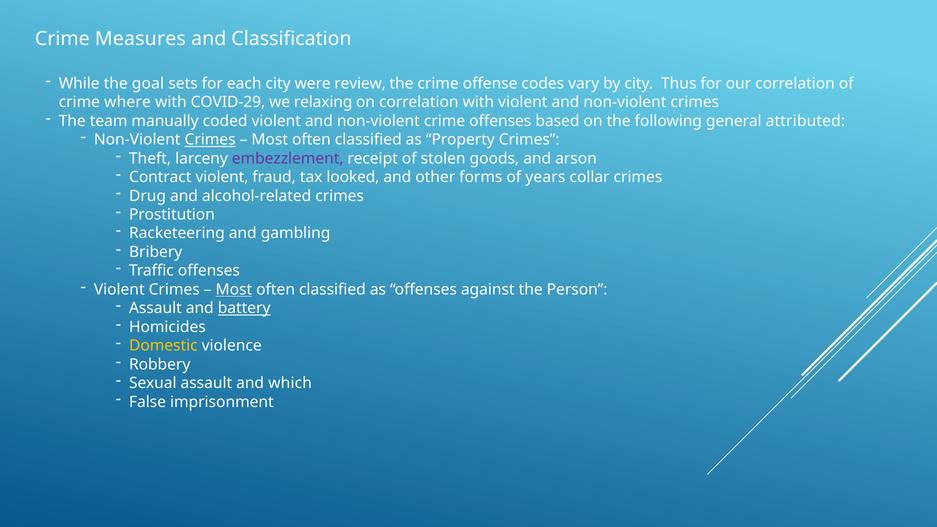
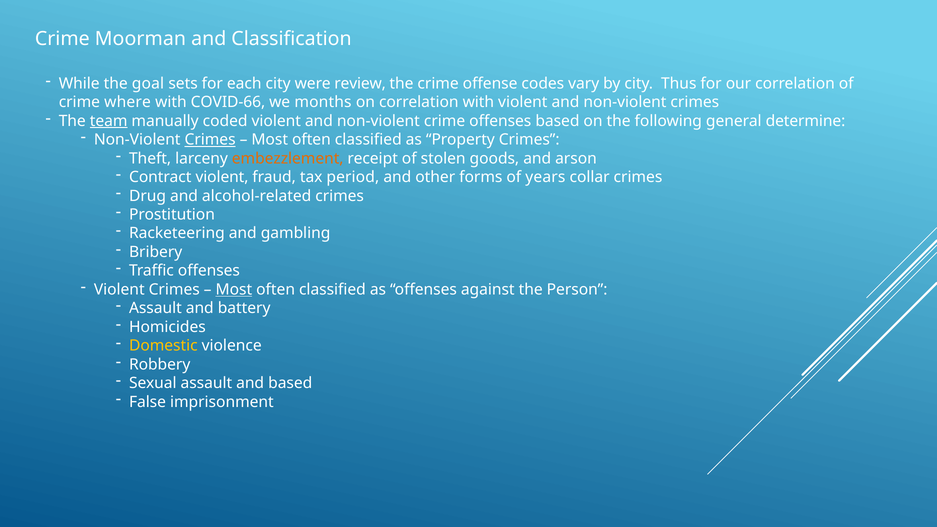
Measures: Measures -> Moorman
COVID-29: COVID-29 -> COVID-66
relaxing: relaxing -> months
team underline: none -> present
attributed: attributed -> determine
embezzlement colour: purple -> orange
looked: looked -> period
battery underline: present -> none
and which: which -> based
